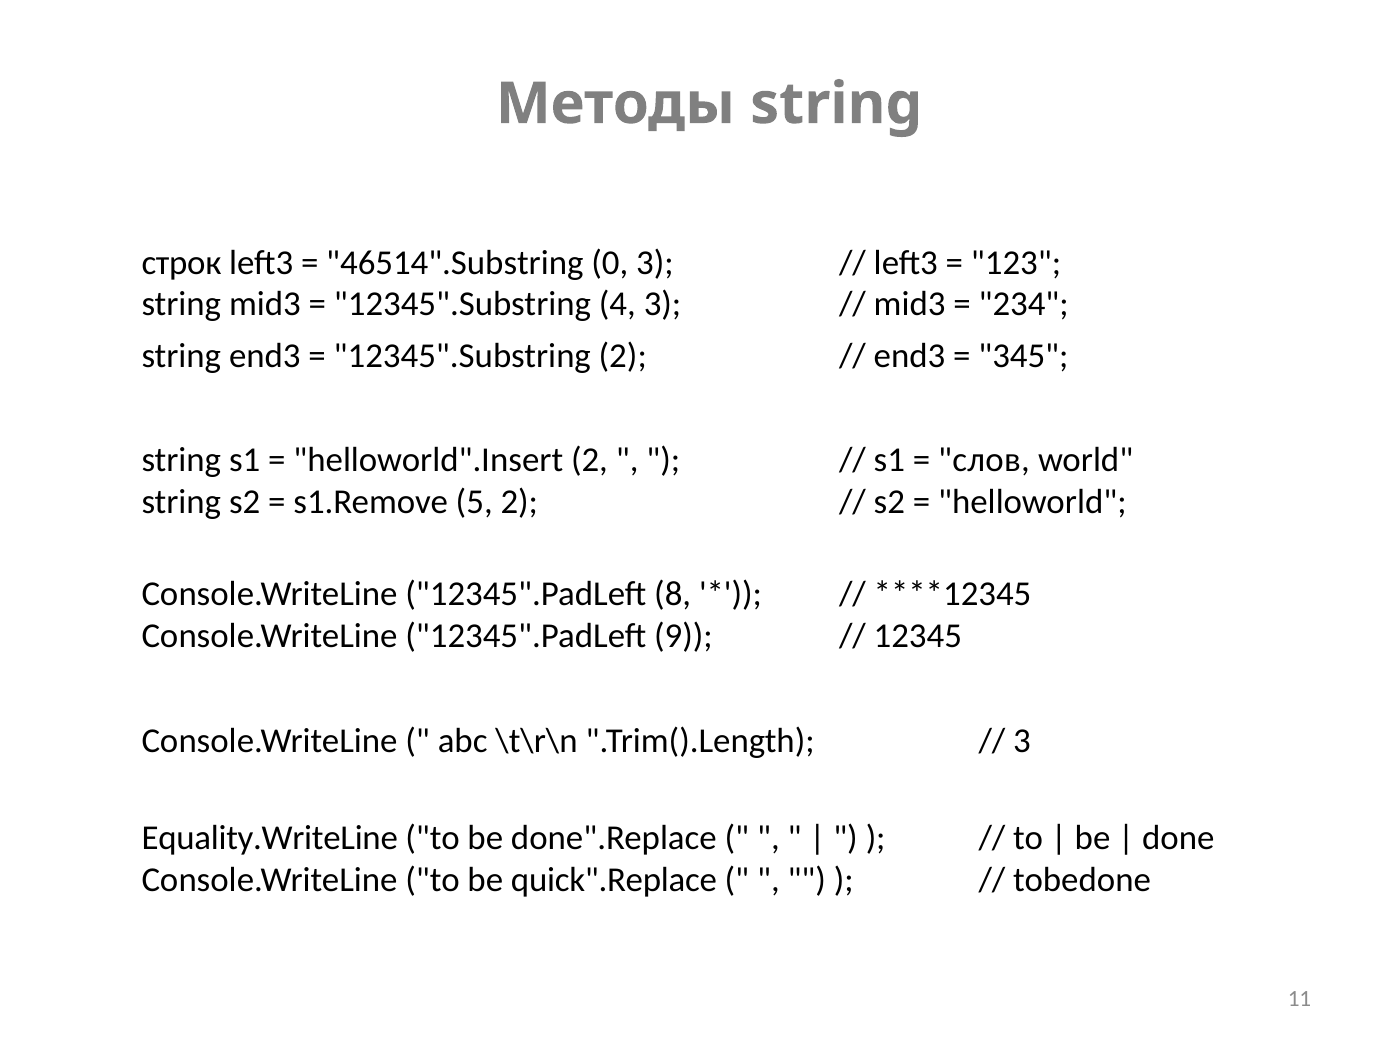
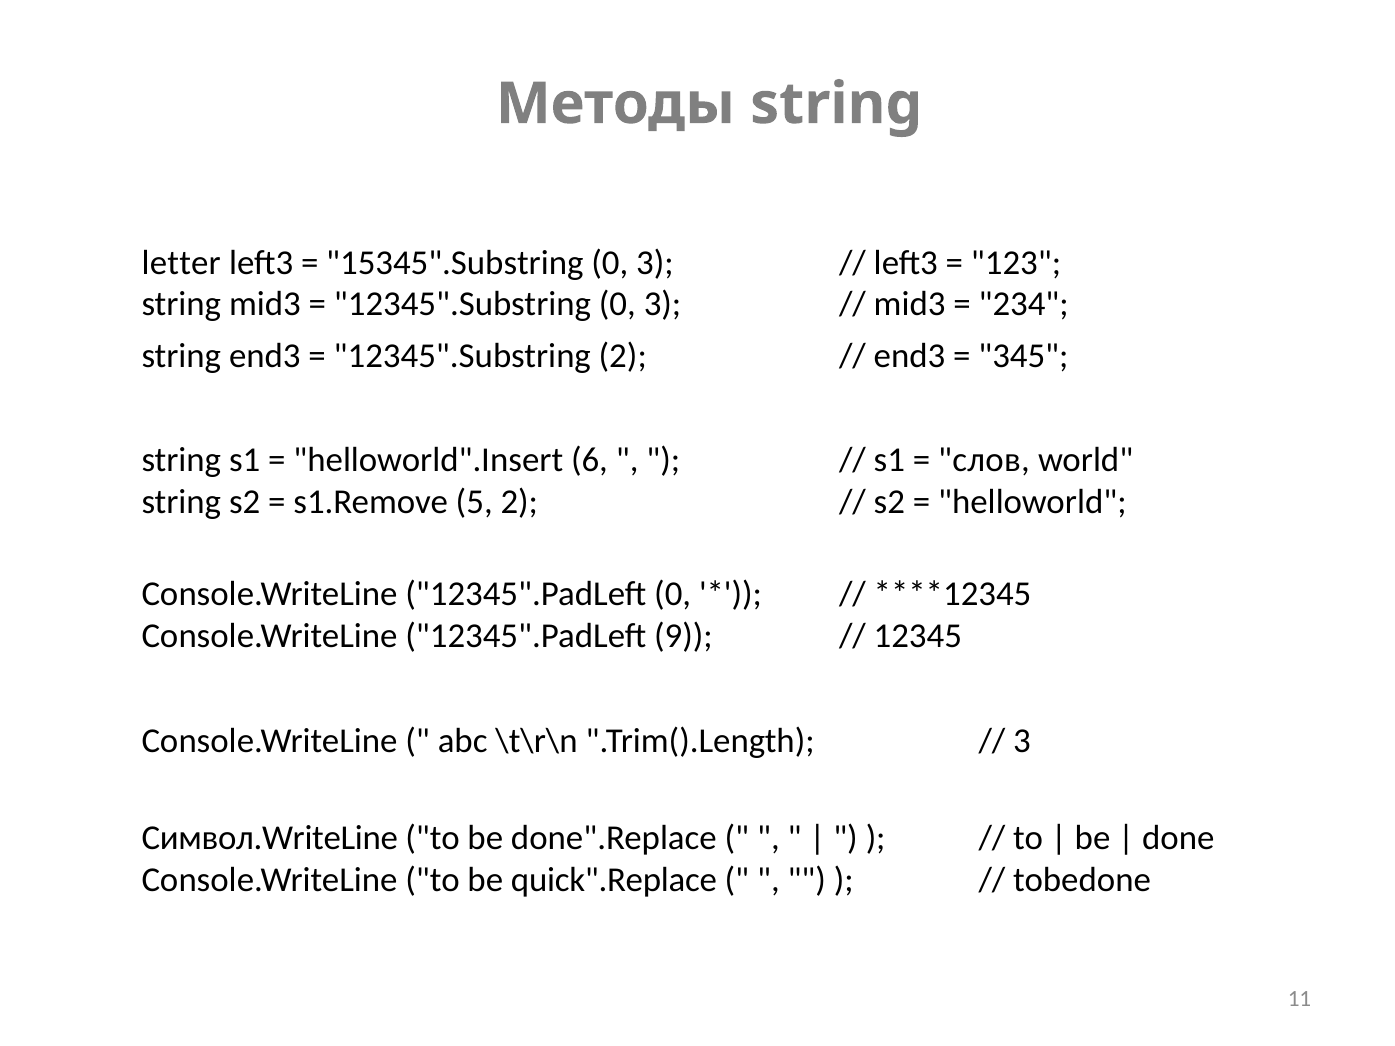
строк: строк -> letter
46514".Substring: 46514".Substring -> 15345".Substring
12345".Substring 4: 4 -> 0
helloworld".Insert 2: 2 -> 6
12345".PadLeft 8: 8 -> 0
Equality.WriteLine: Equality.WriteLine -> Символ.WriteLine
